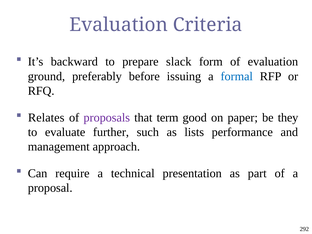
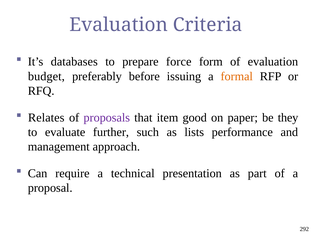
backward: backward -> databases
slack: slack -> force
ground: ground -> budget
formal colour: blue -> orange
term: term -> item
